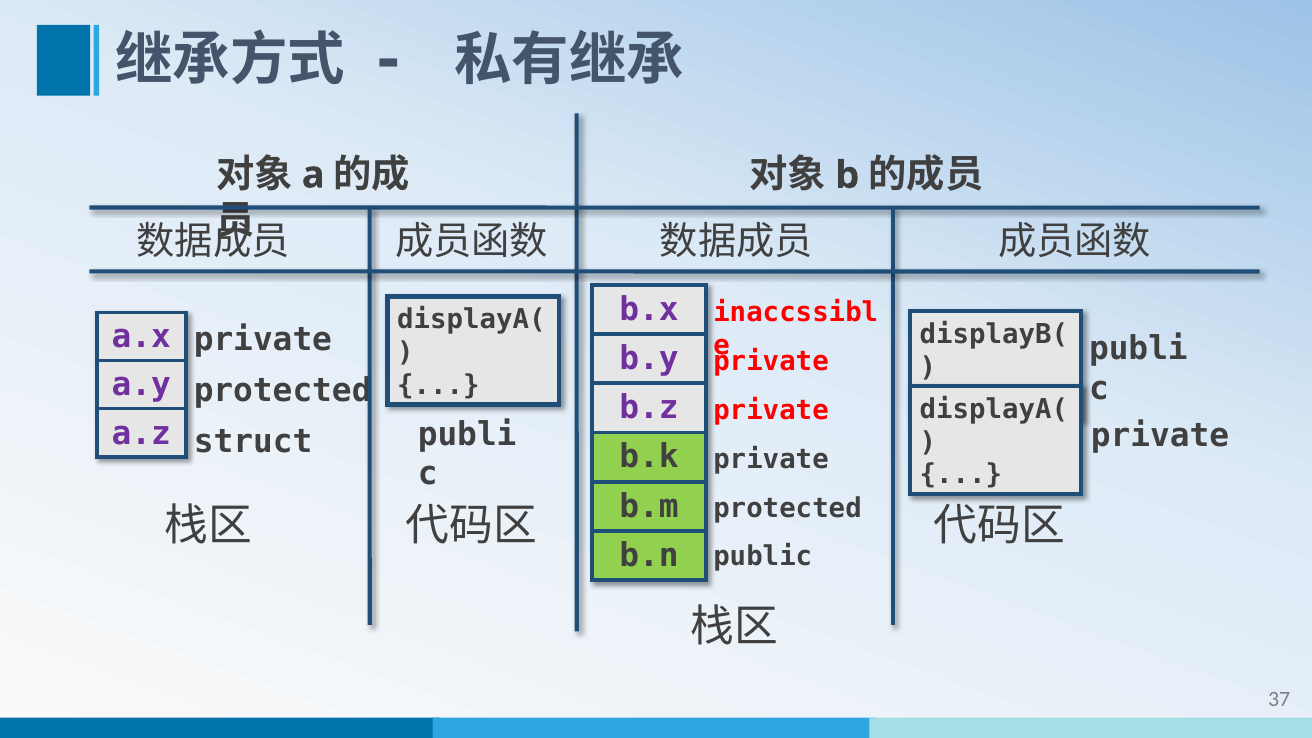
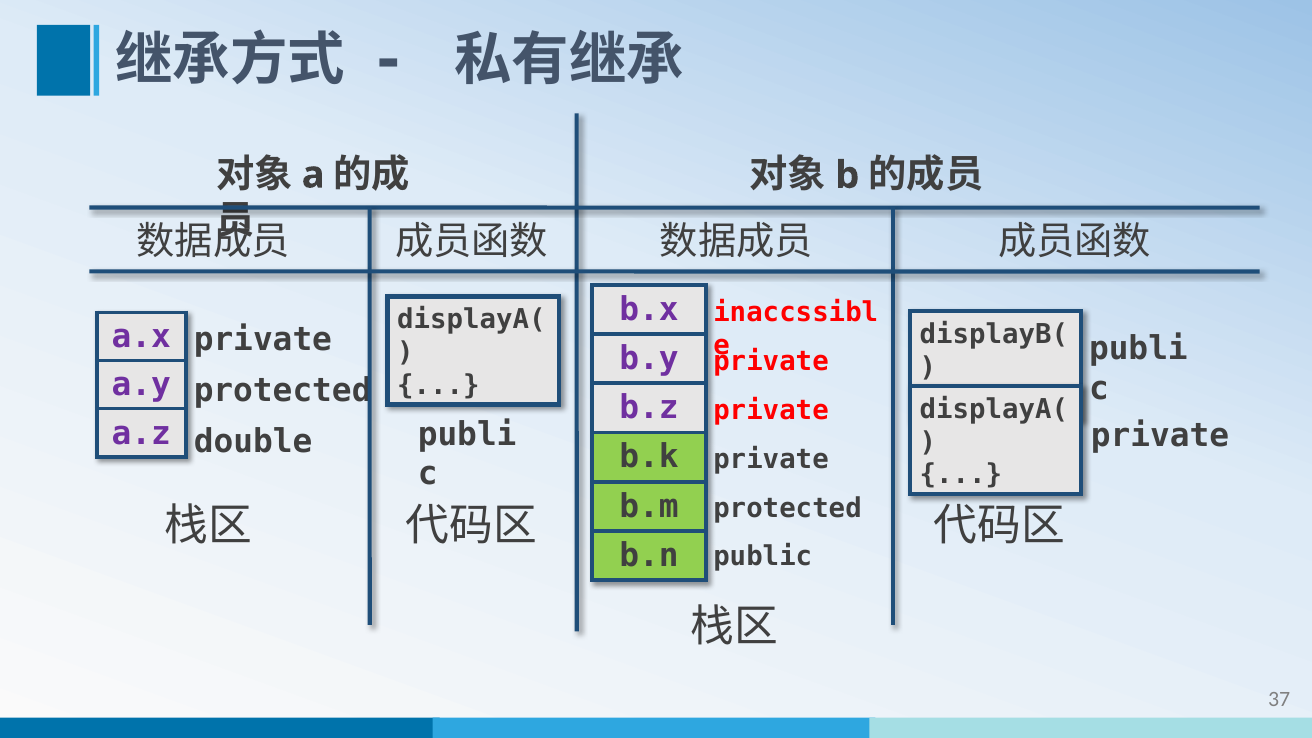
struct: struct -> double
